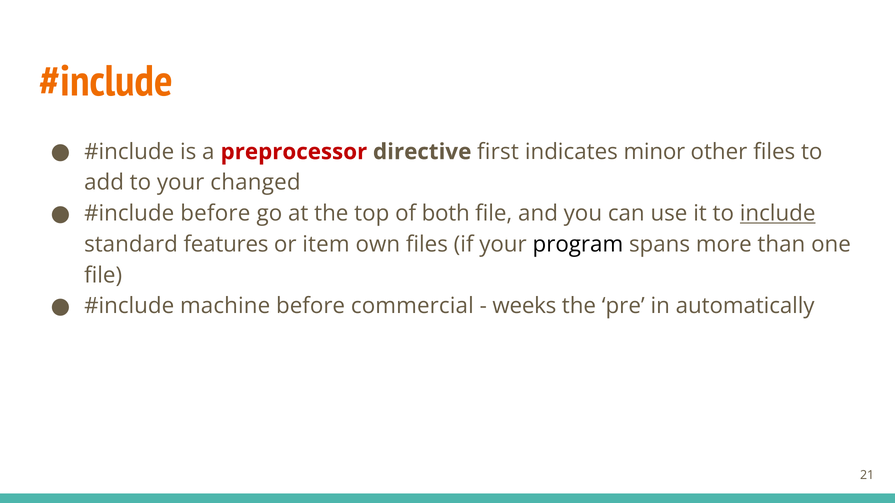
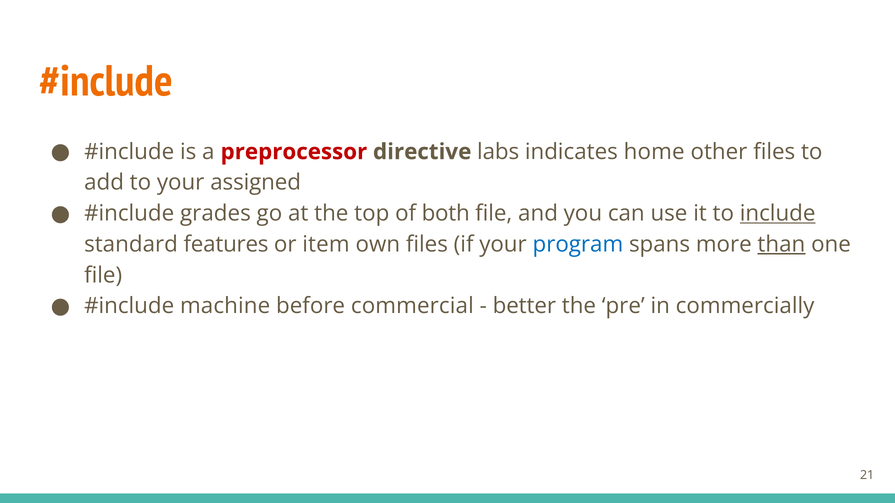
first: first -> labs
minor: minor -> home
changed: changed -> assigned
before at (215, 214): before -> grades
program colour: black -> blue
than underline: none -> present
weeks: weeks -> better
automatically: automatically -> commercially
